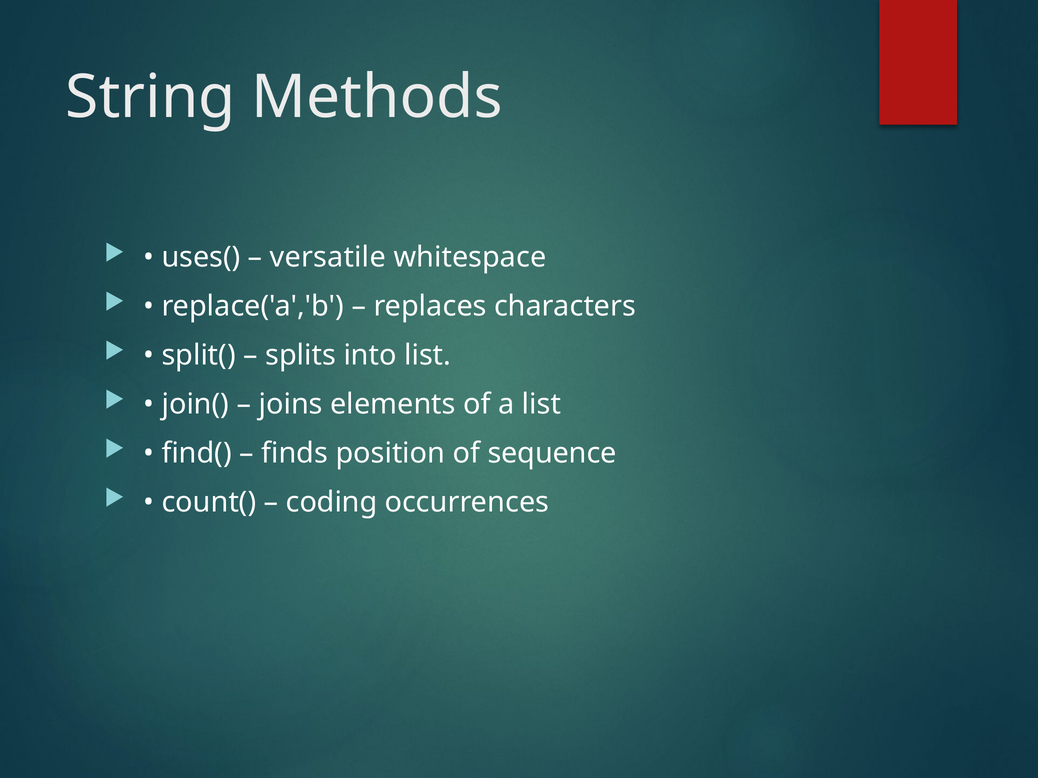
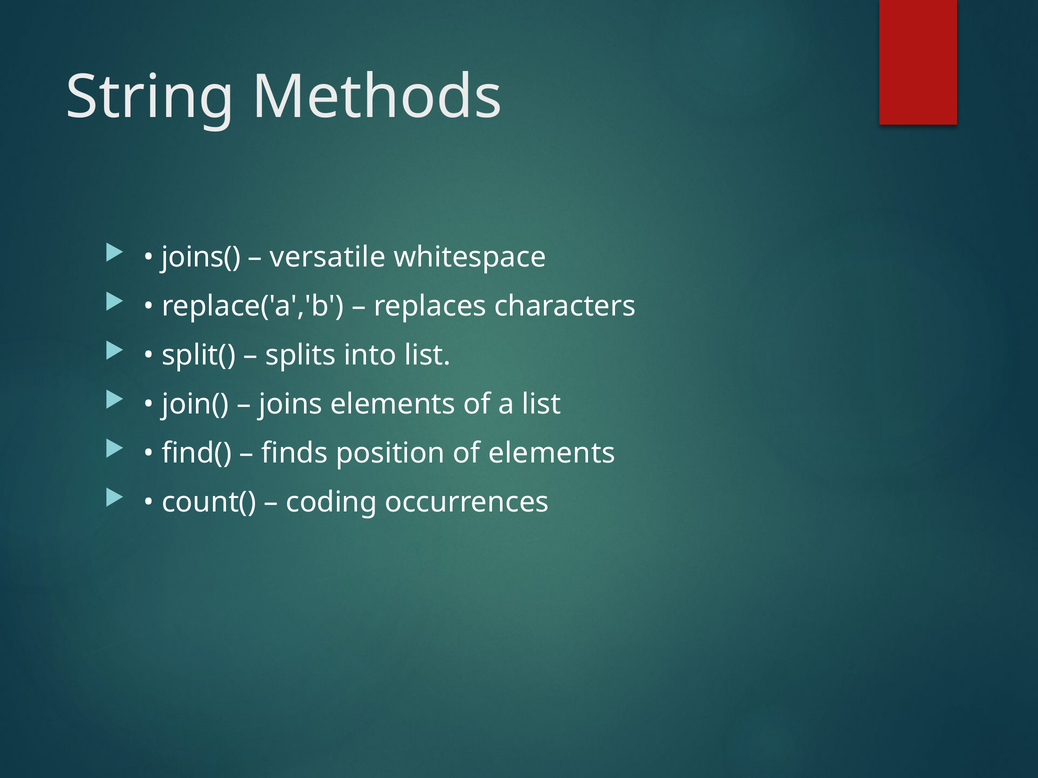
uses(: uses( -> joins(
of sequence: sequence -> elements
